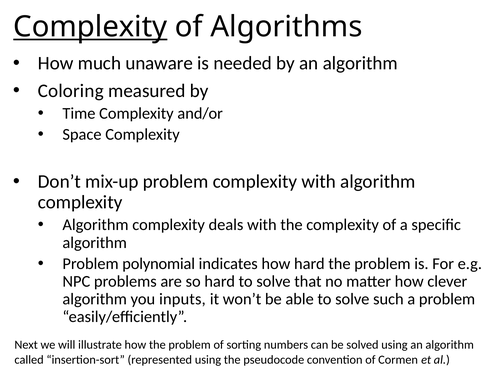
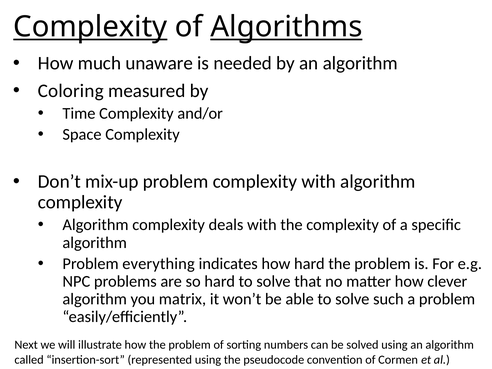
Algorithms underline: none -> present
polynomial: polynomial -> everything
inputs: inputs -> matrix
